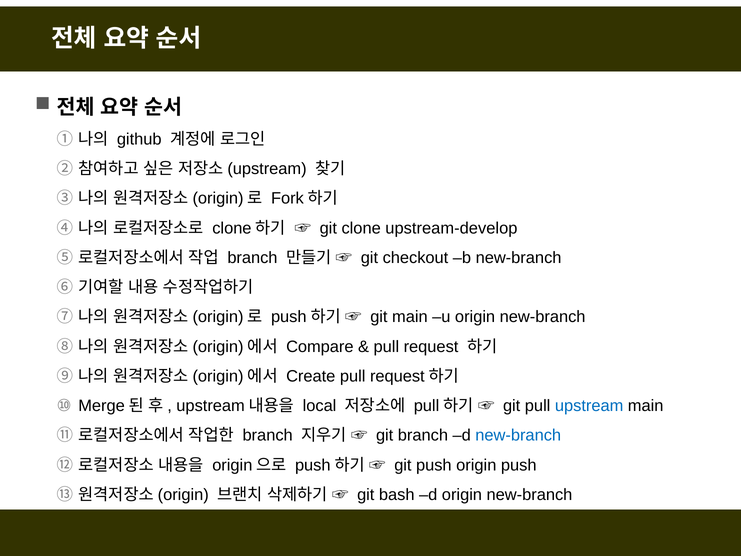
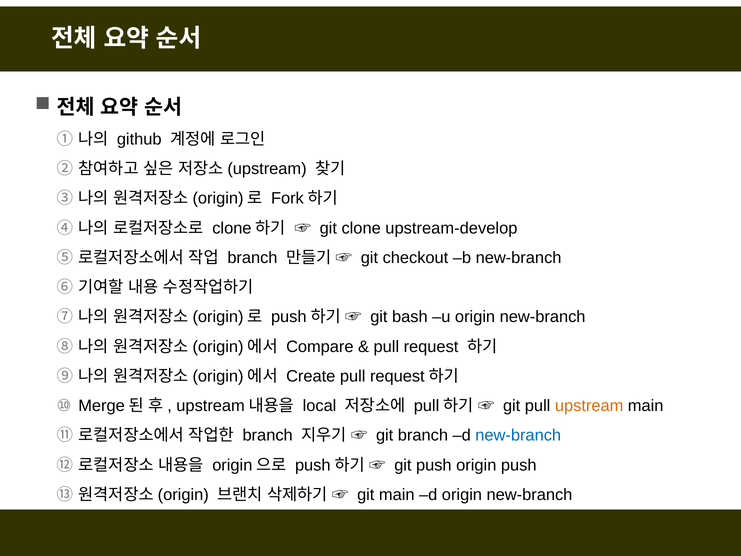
git main: main -> bash
upstream colour: blue -> orange
git bash: bash -> main
